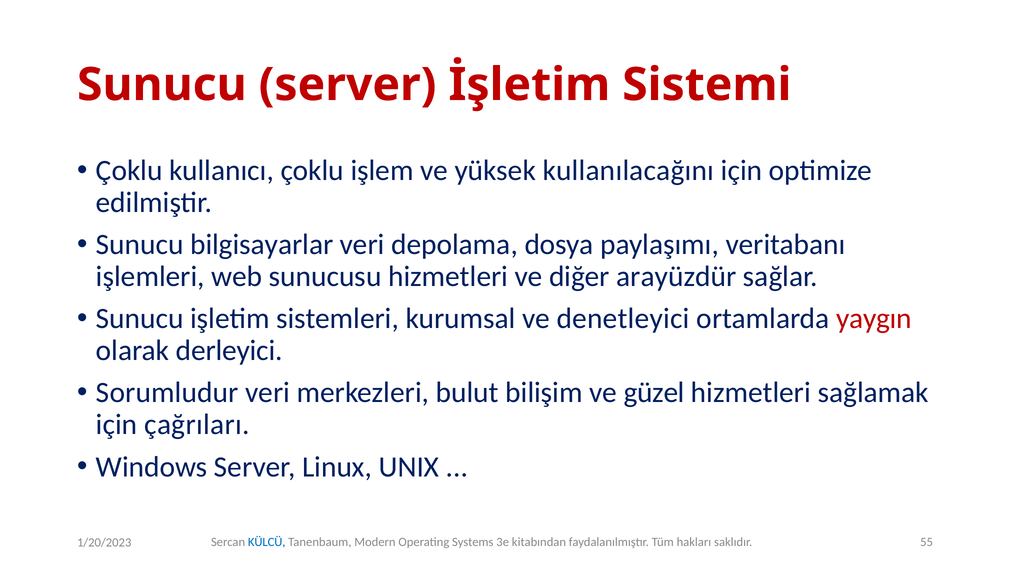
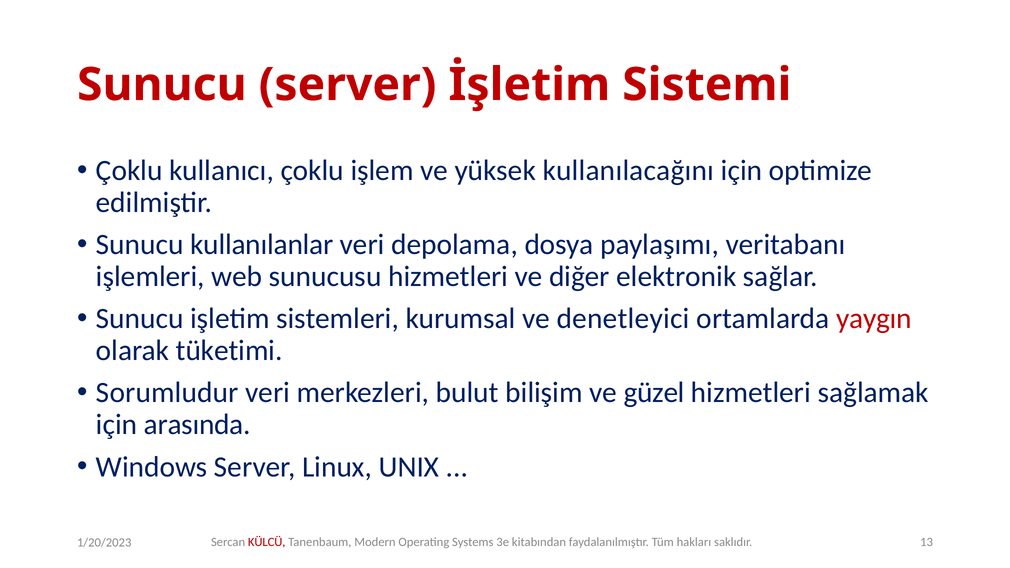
bilgisayarlar: bilgisayarlar -> kullanılanlar
arayüzdür: arayüzdür -> elektronik
derleyici: derleyici -> tüketimi
çağrıları: çağrıları -> arasında
KÜLCÜ colour: blue -> red
55: 55 -> 13
